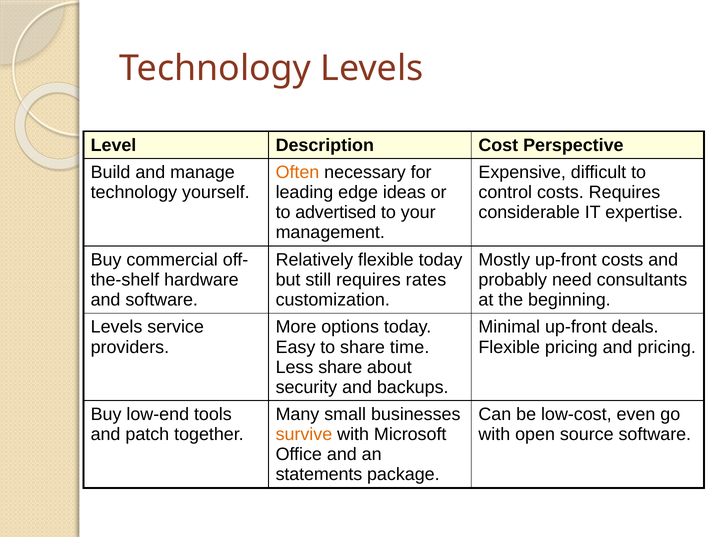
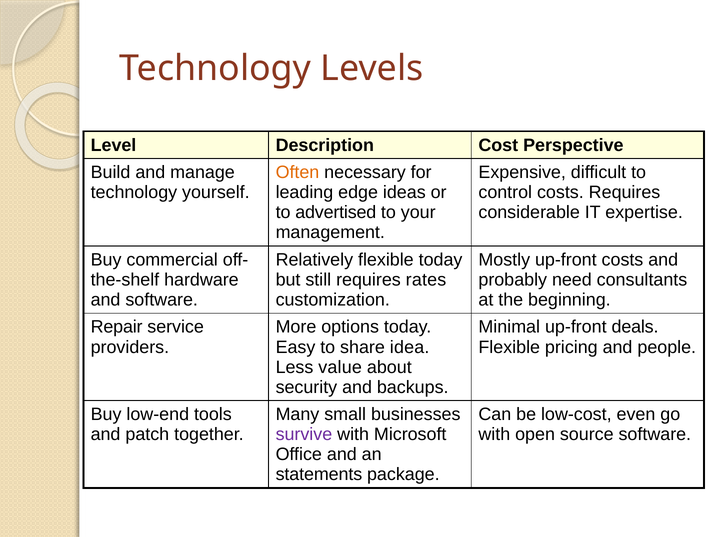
Levels at (117, 327): Levels -> Repair
time: time -> idea
and pricing: pricing -> people
Less share: share -> value
survive colour: orange -> purple
